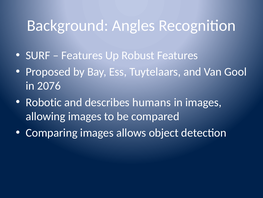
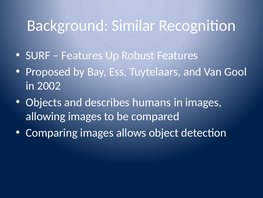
Angles: Angles -> Similar
2076: 2076 -> 2002
Robotic: Robotic -> Objects
